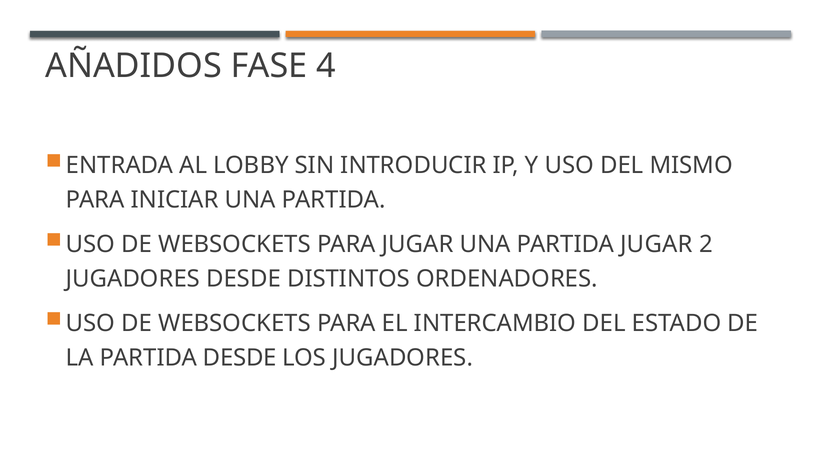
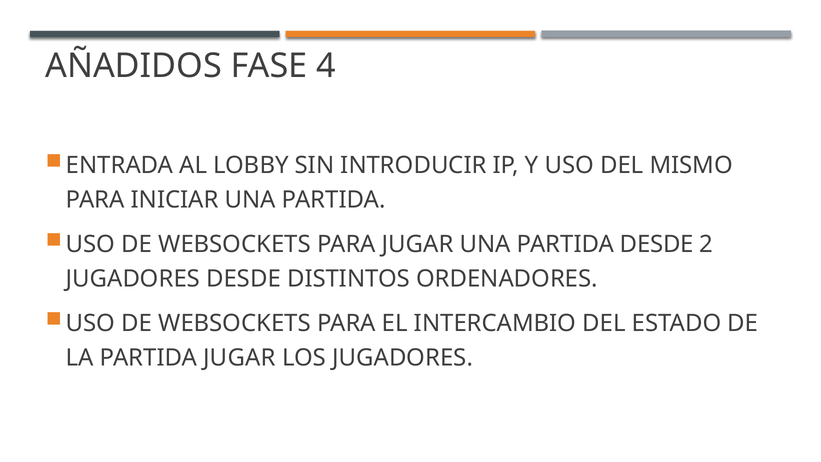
PARTIDA JUGAR: JUGAR -> DESDE
PARTIDA DESDE: DESDE -> JUGAR
